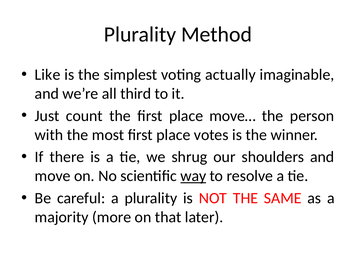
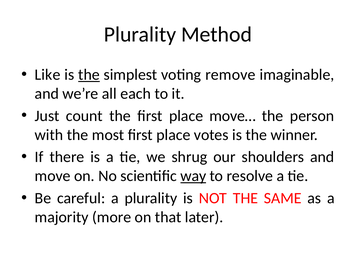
the at (89, 75) underline: none -> present
actually: actually -> remove
third: third -> each
